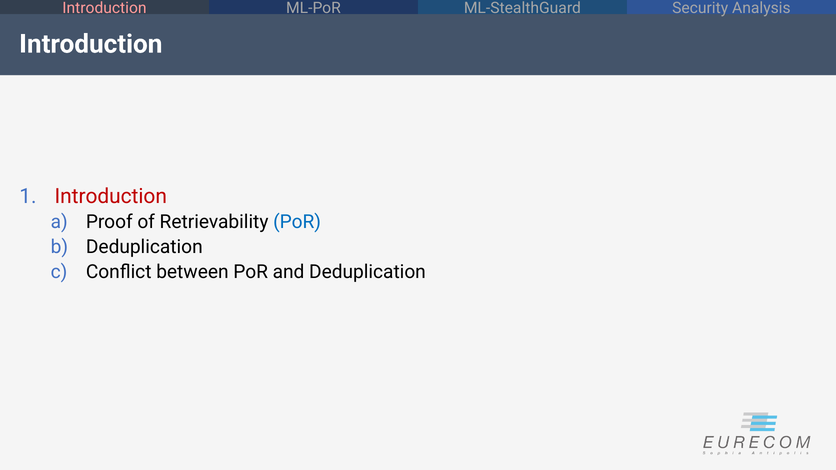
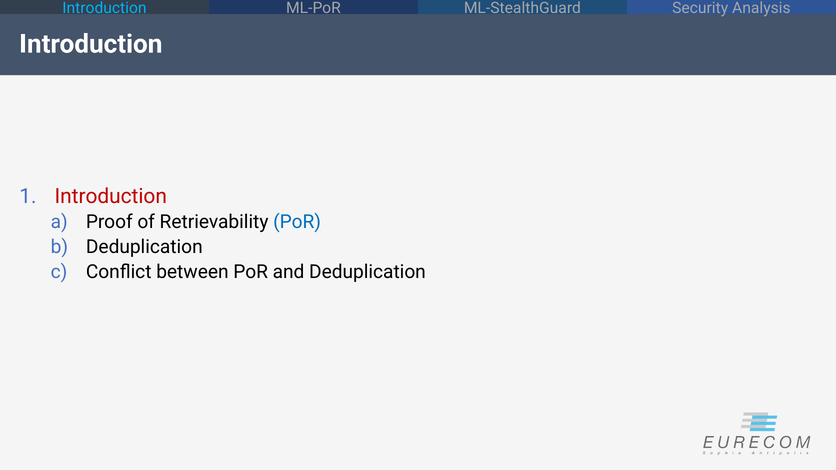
Introduction at (104, 8) colour: pink -> light blue
